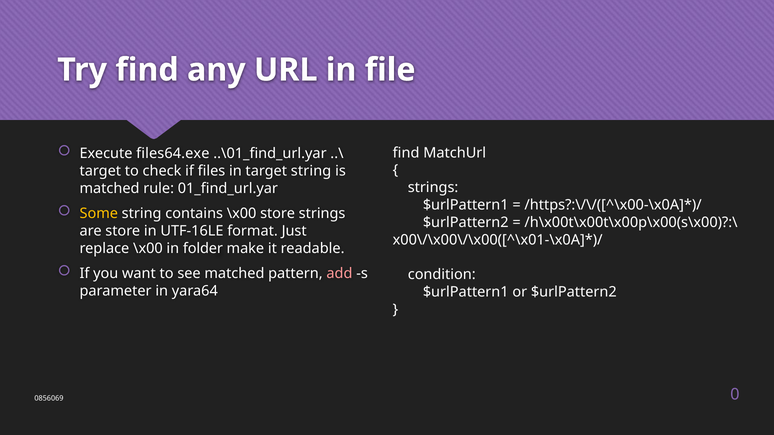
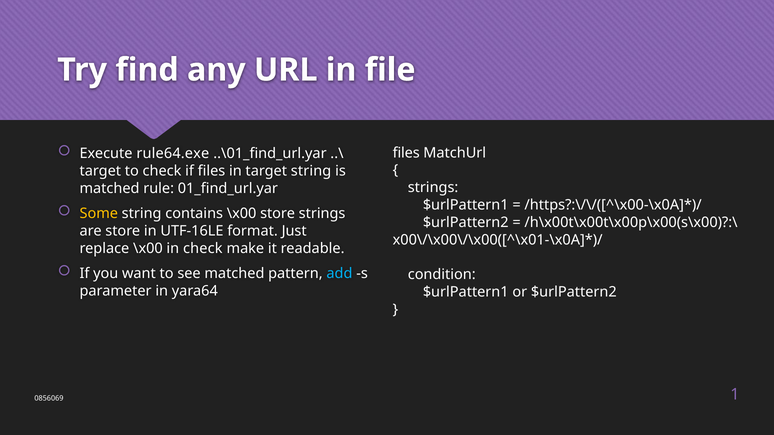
files64.exe: files64.exe -> rule64.exe
find at (406, 153): find -> files
in folder: folder -> check
add colour: pink -> light blue
0: 0 -> 1
